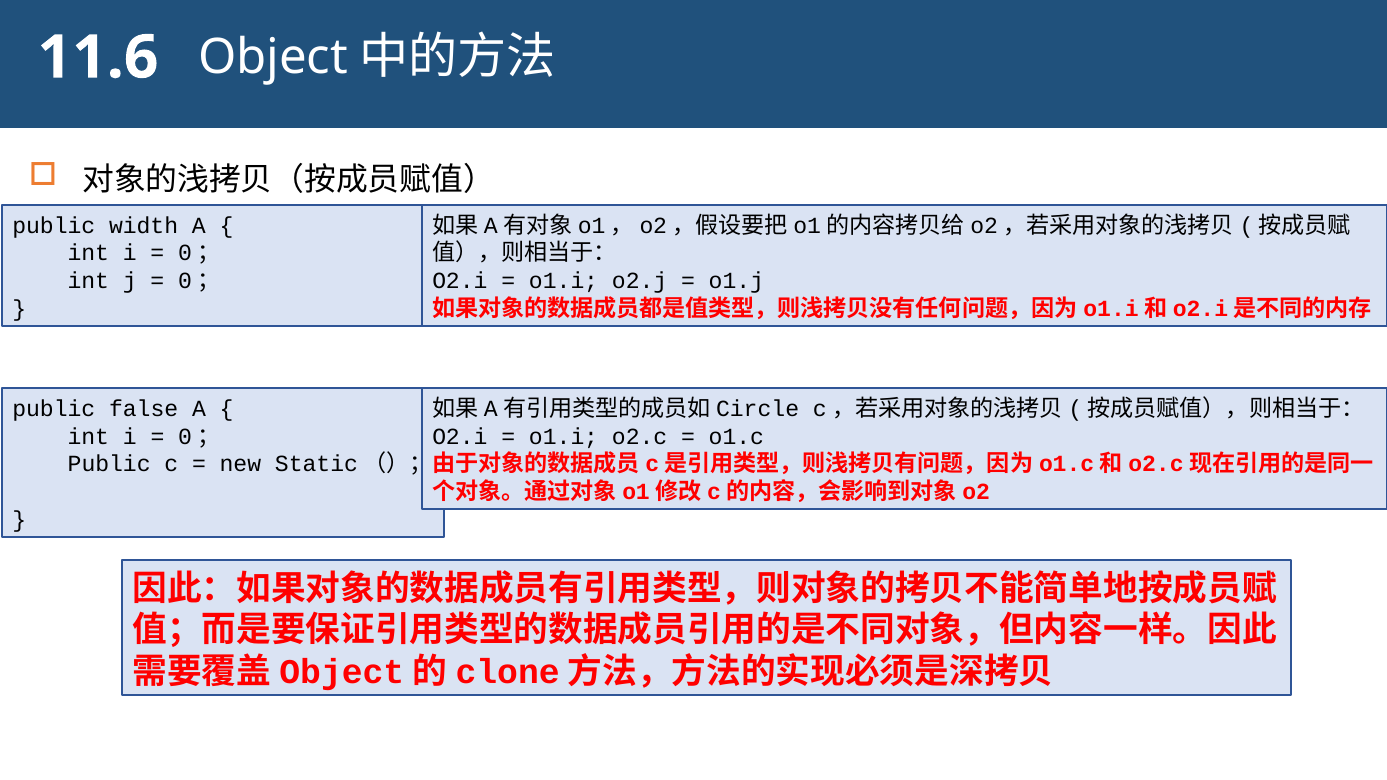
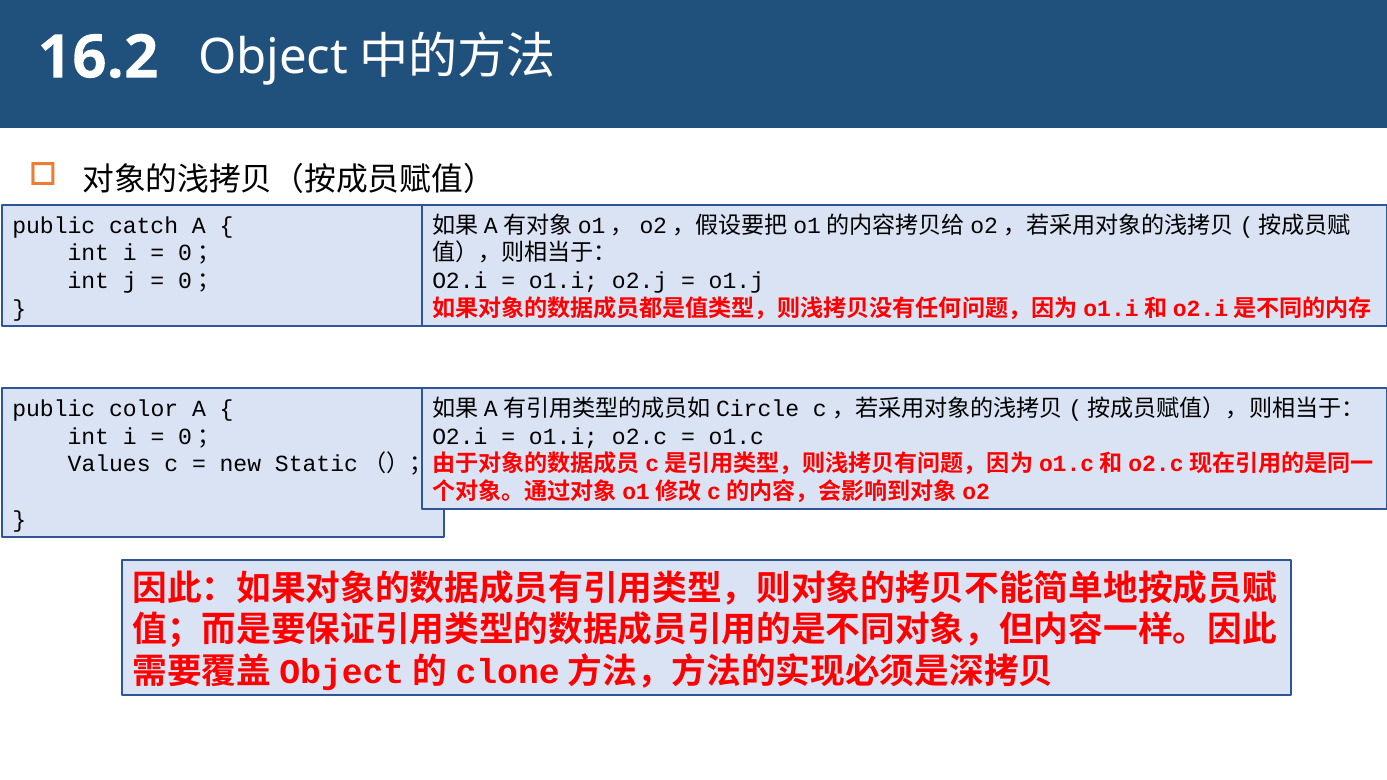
11.6: 11.6 -> 16.2
width: width -> catch
false: false -> color
Public at (109, 464): Public -> Values
